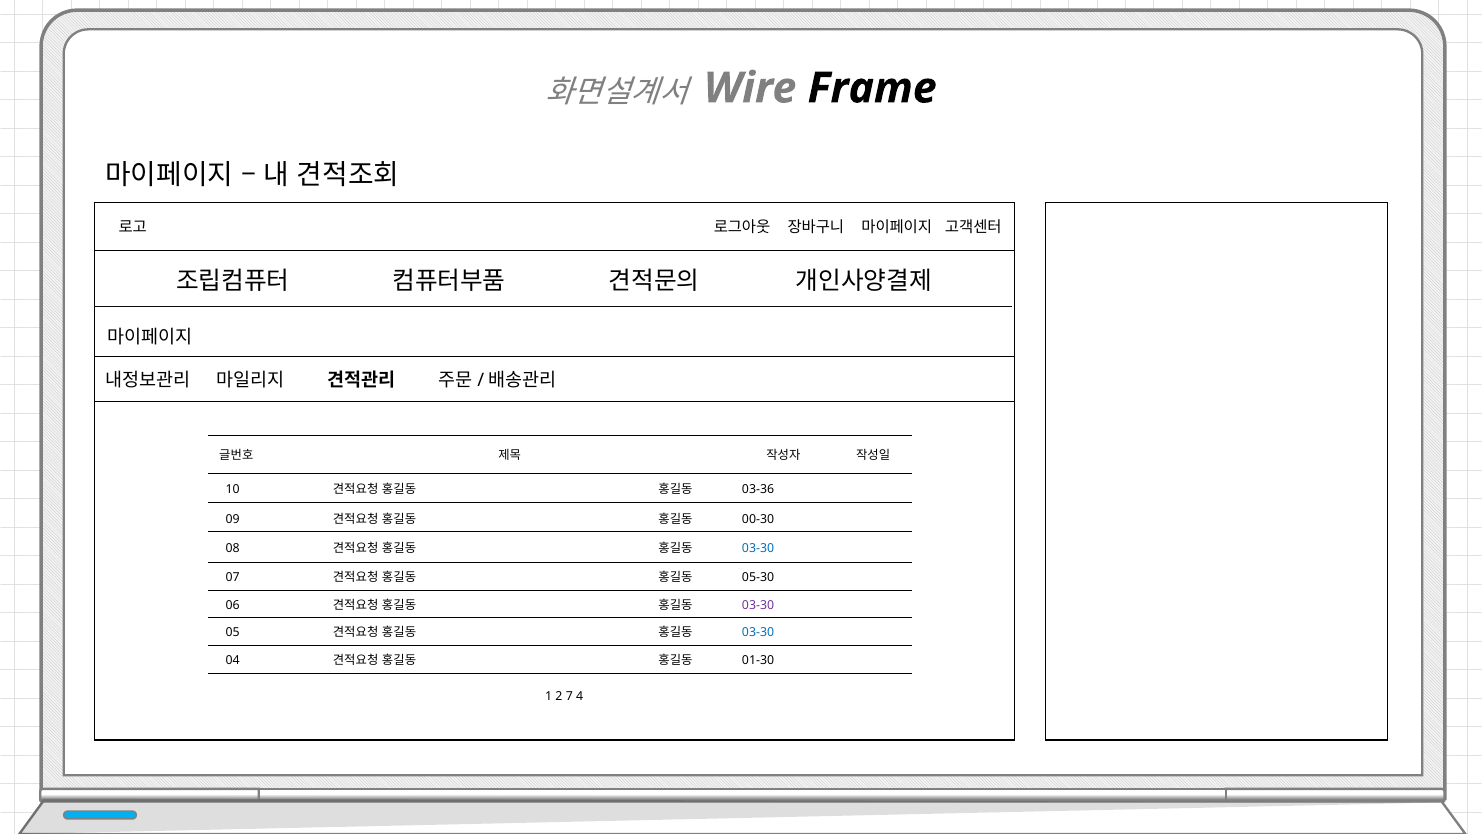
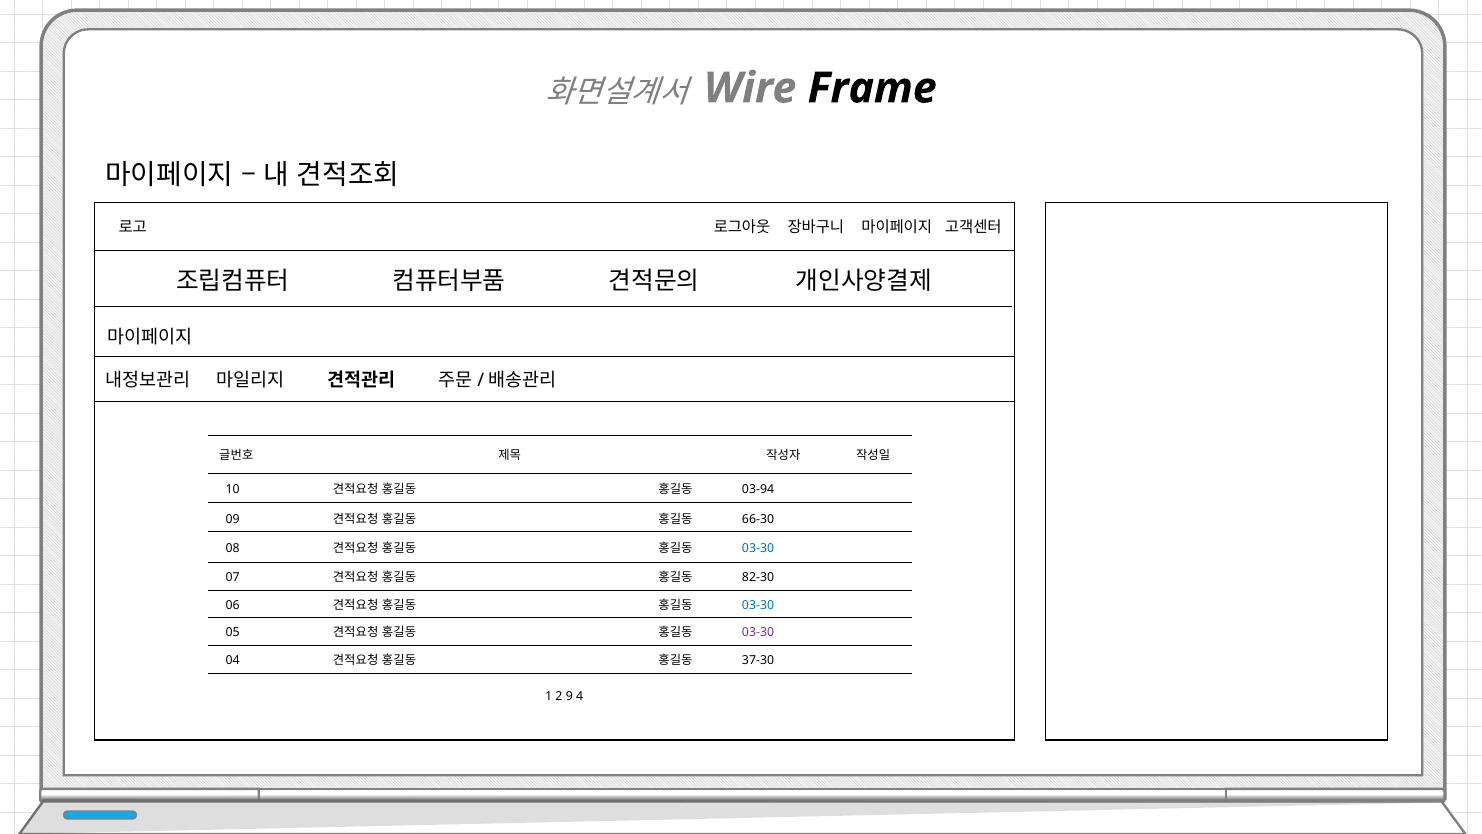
03-36: 03-36 -> 03-94
00-30: 00-30 -> 66-30
05-30: 05-30 -> 82-30
03-30 at (758, 605) colour: purple -> blue
03-30 at (758, 633) colour: blue -> purple
01-30: 01-30 -> 37-30
7: 7 -> 9
